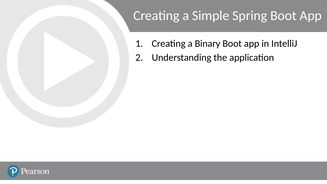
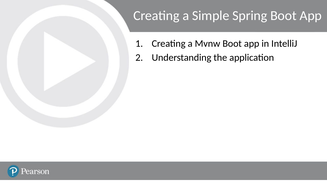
Binary: Binary -> Mvnw
